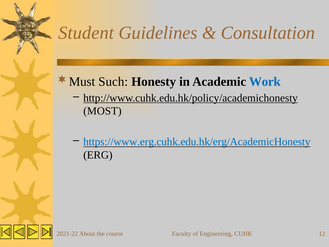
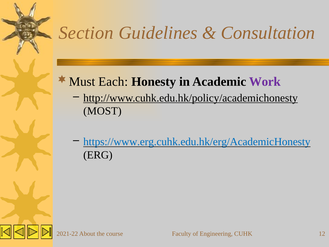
Student: Student -> Section
Such: Such -> Each
Work colour: blue -> purple
